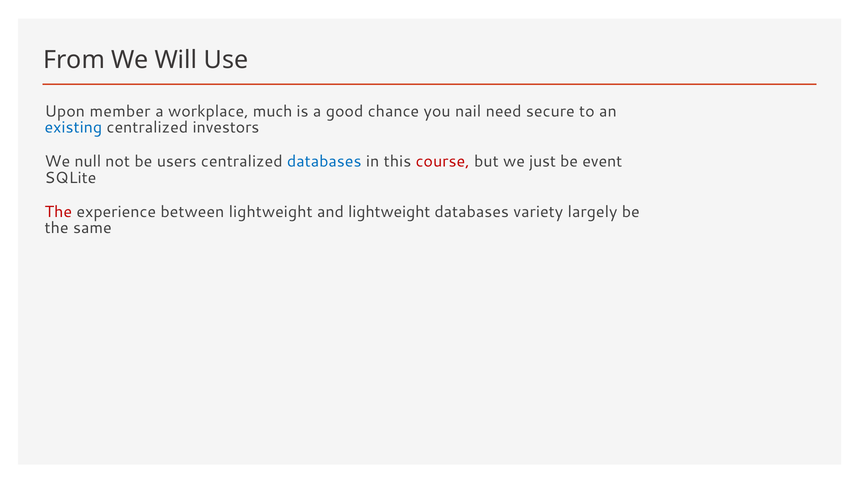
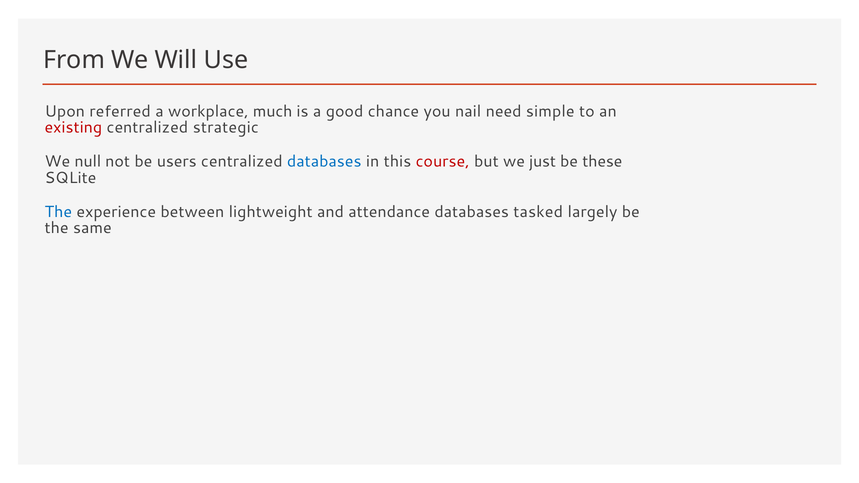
member: member -> referred
secure: secure -> simple
existing colour: blue -> red
investors: investors -> strategic
event: event -> these
The at (58, 212) colour: red -> blue
and lightweight: lightweight -> attendance
variety: variety -> tasked
